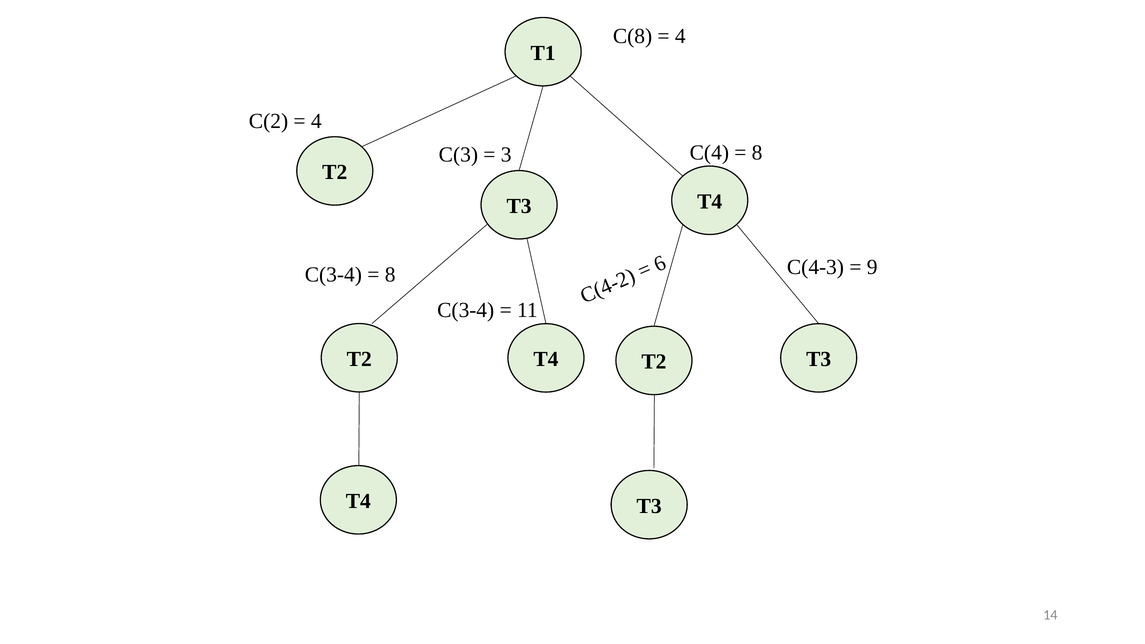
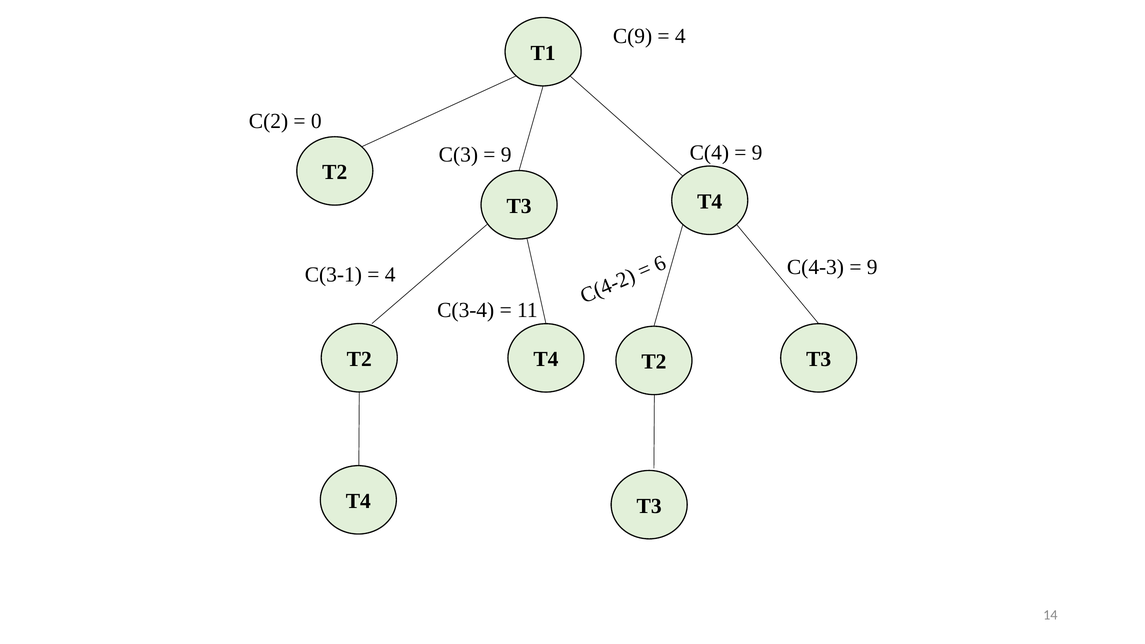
C(8: C(8 -> C(9
4 at (316, 121): 4 -> 0
3 at (506, 154): 3 -> 9
8 at (757, 153): 8 -> 9
C(3-4 at (333, 275): C(3-4 -> C(3-1
8 at (390, 275): 8 -> 4
